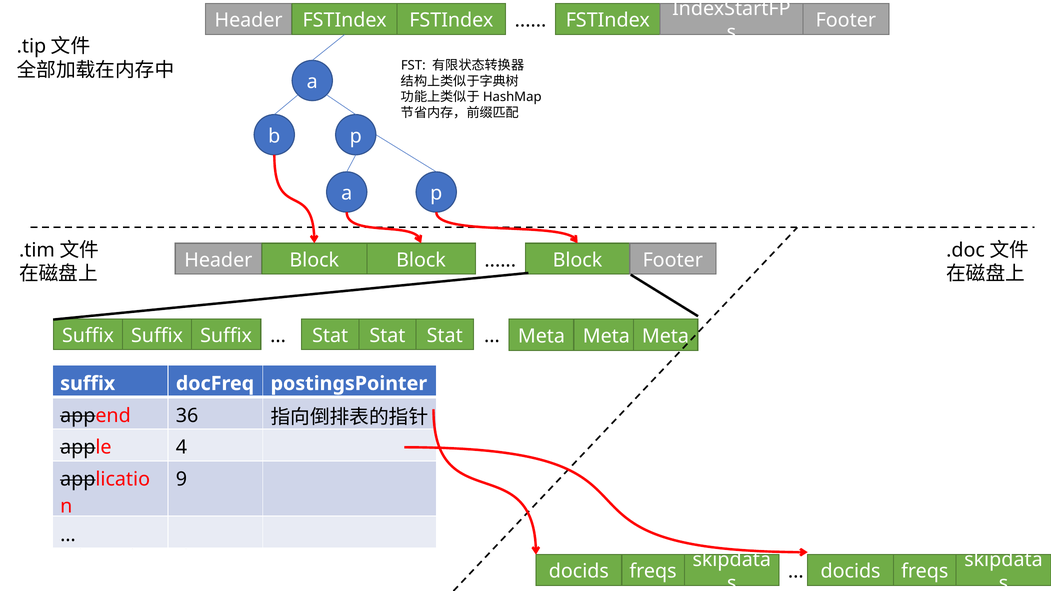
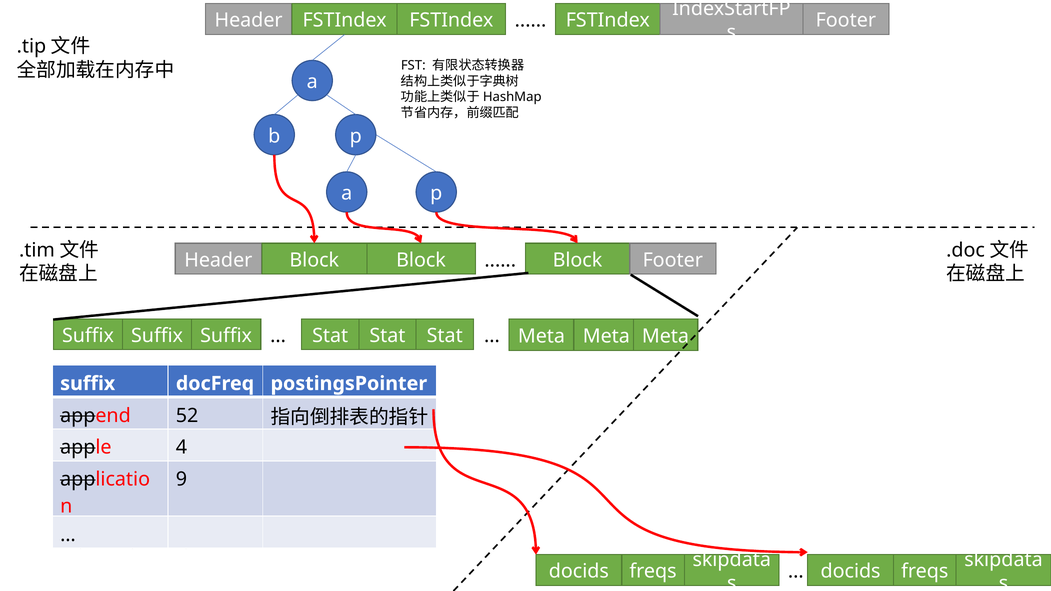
36: 36 -> 52
